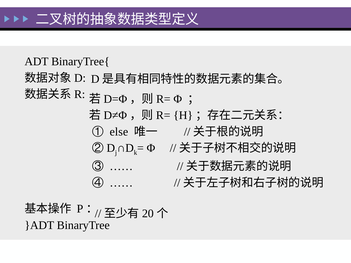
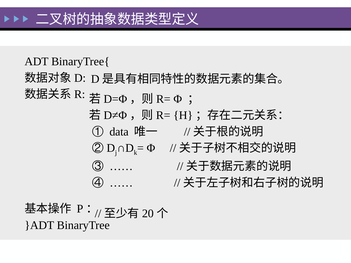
else: else -> data
